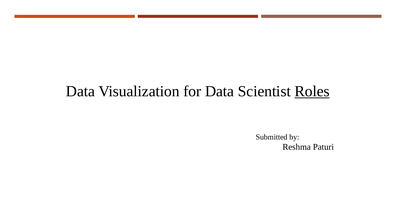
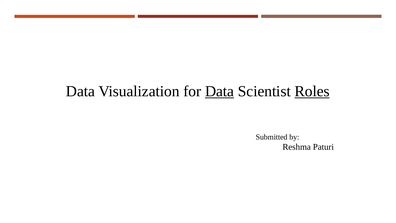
Data at (220, 91) underline: none -> present
